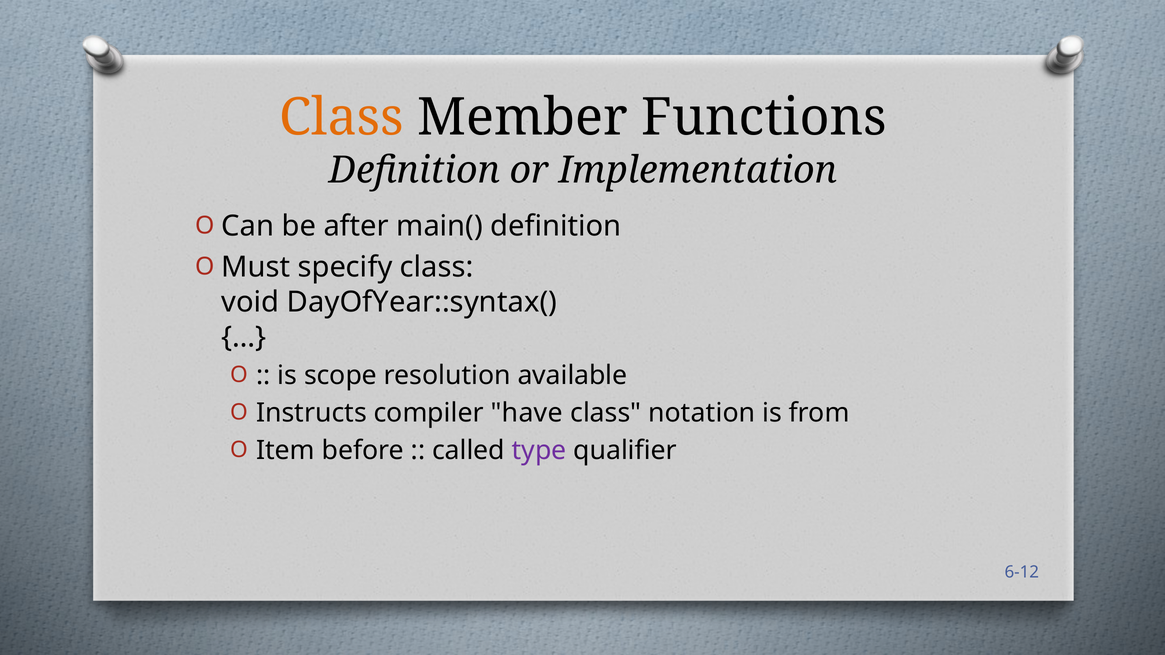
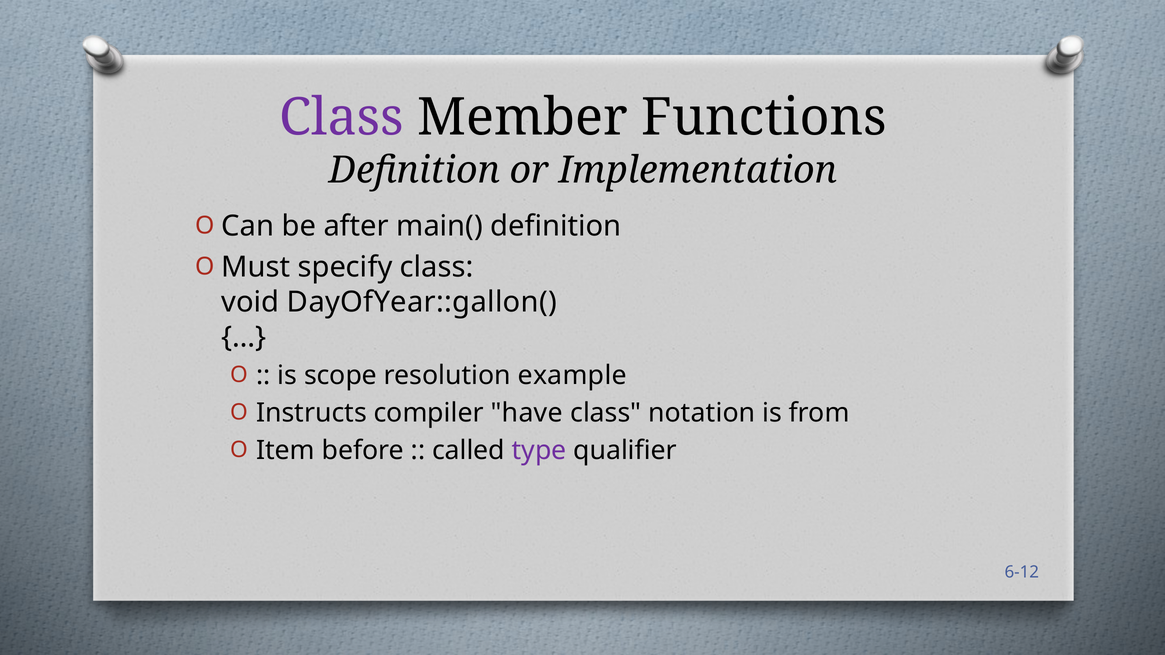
Class at (342, 117) colour: orange -> purple
DayOfYear::syntax(: DayOfYear::syntax( -> DayOfYear::gallon(
available: available -> example
